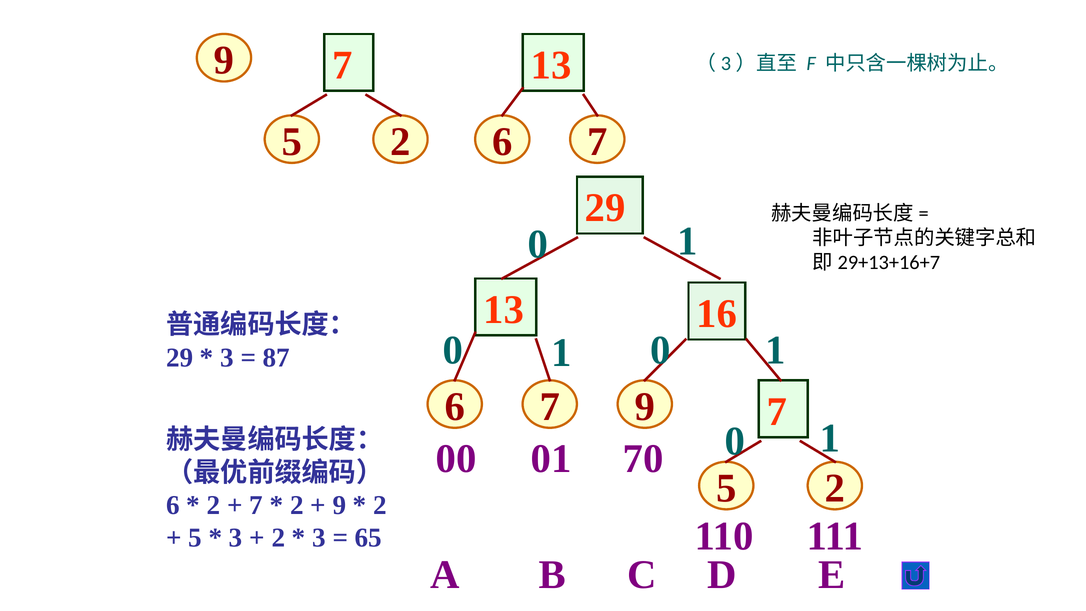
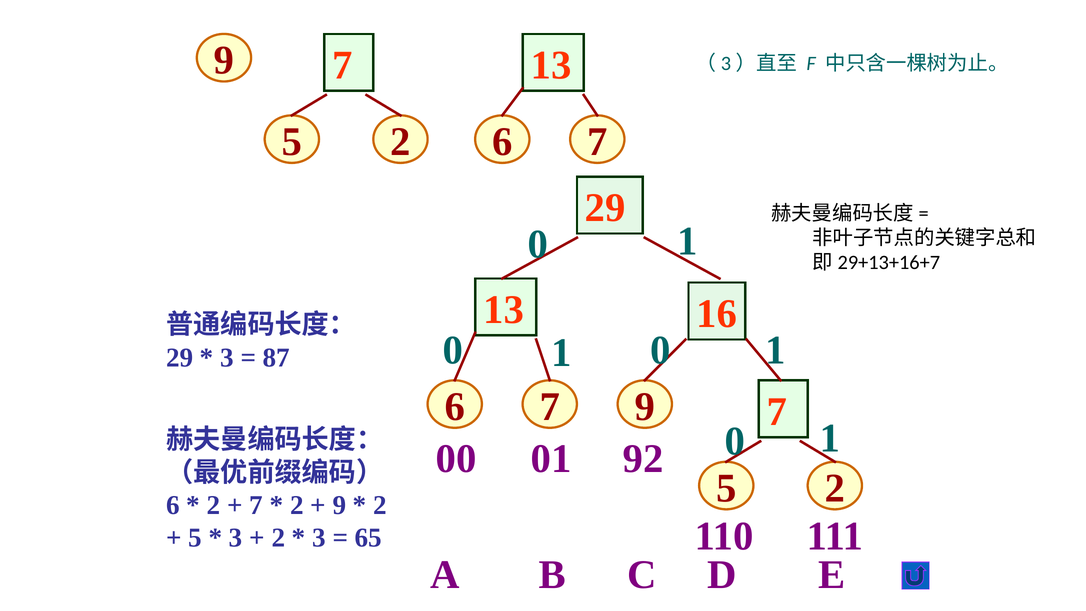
70: 70 -> 92
